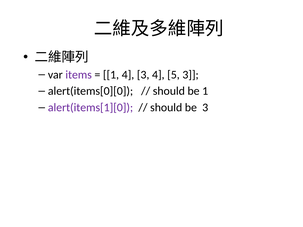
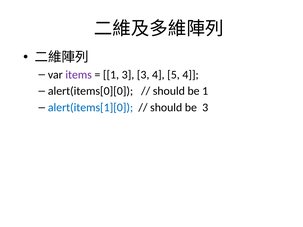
1 4: 4 -> 3
5 3: 3 -> 4
alert(items[1][0 colour: purple -> blue
